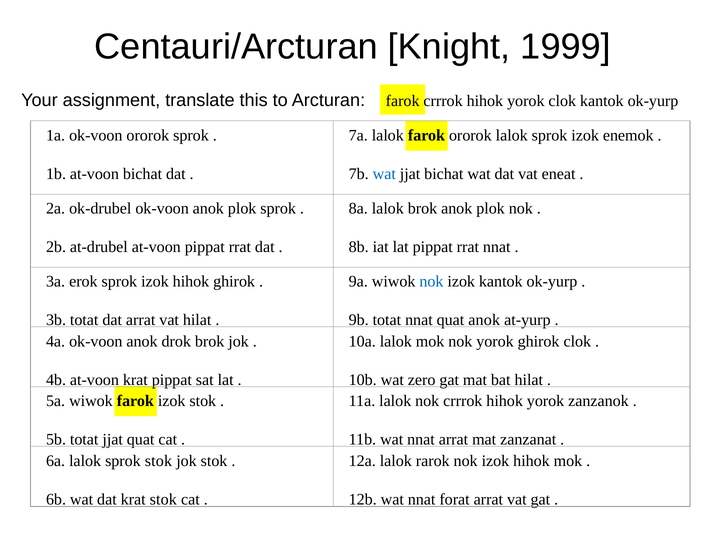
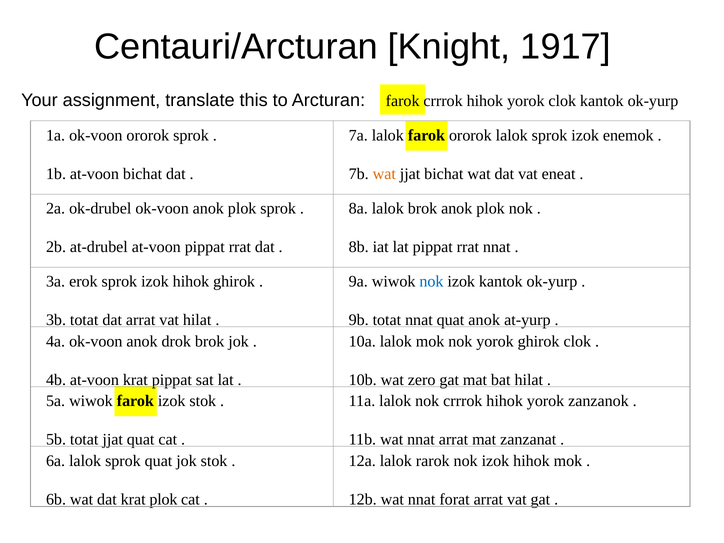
1999: 1999 -> 1917
wat at (384, 174) colour: blue -> orange
sprok stok: stok -> quat
krat stok: stok -> plok
